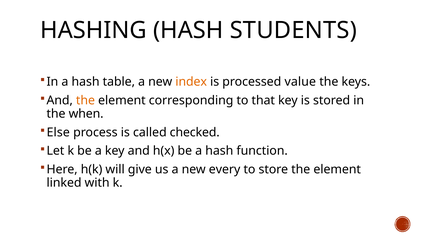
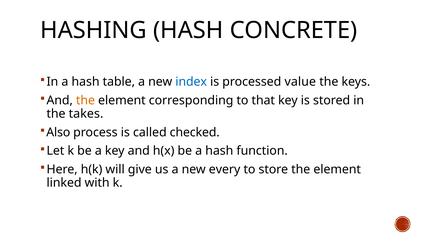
STUDENTS: STUDENTS -> CONCRETE
index colour: orange -> blue
when: when -> takes
Else: Else -> Also
